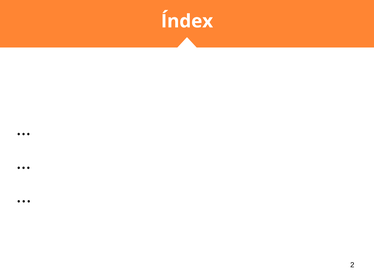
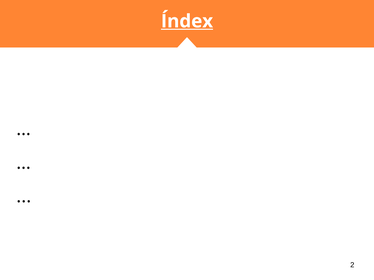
Índex underline: none -> present
